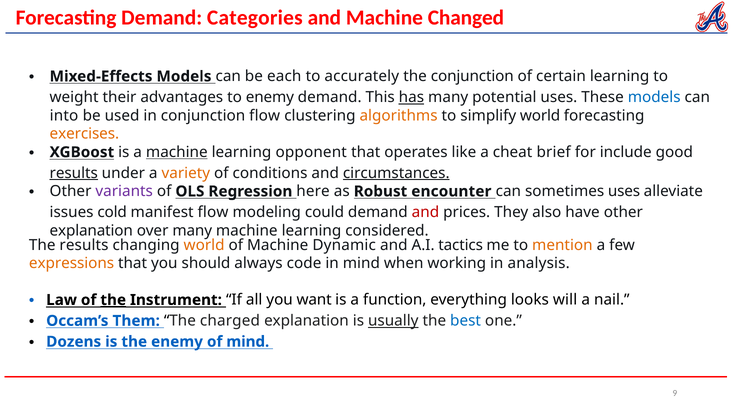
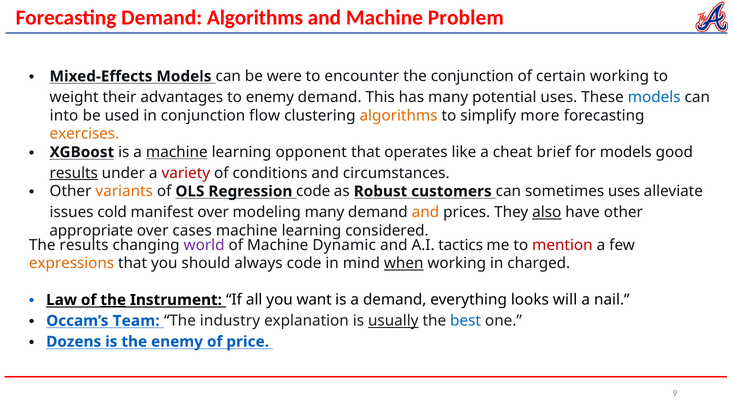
Demand Categories: Categories -> Algorithms
Changed: Changed -> Problem
each: each -> were
accurately: accurately -> encounter
certain learning: learning -> working
has underline: present -> none
simplify world: world -> more
for include: include -> models
variety colour: orange -> red
circumstances underline: present -> none
variants colour: purple -> orange
Regression here: here -> code
encounter: encounter -> customers
manifest flow: flow -> over
modeling could: could -> many
and at (425, 212) colour: red -> orange
also underline: none -> present
explanation at (91, 231): explanation -> appropriate
over many: many -> cases
world at (204, 245) colour: orange -> purple
mention colour: orange -> red
when underline: none -> present
analysis: analysis -> charged
a function: function -> demand
Them: Them -> Team
charged: charged -> industry
of mind: mind -> price
